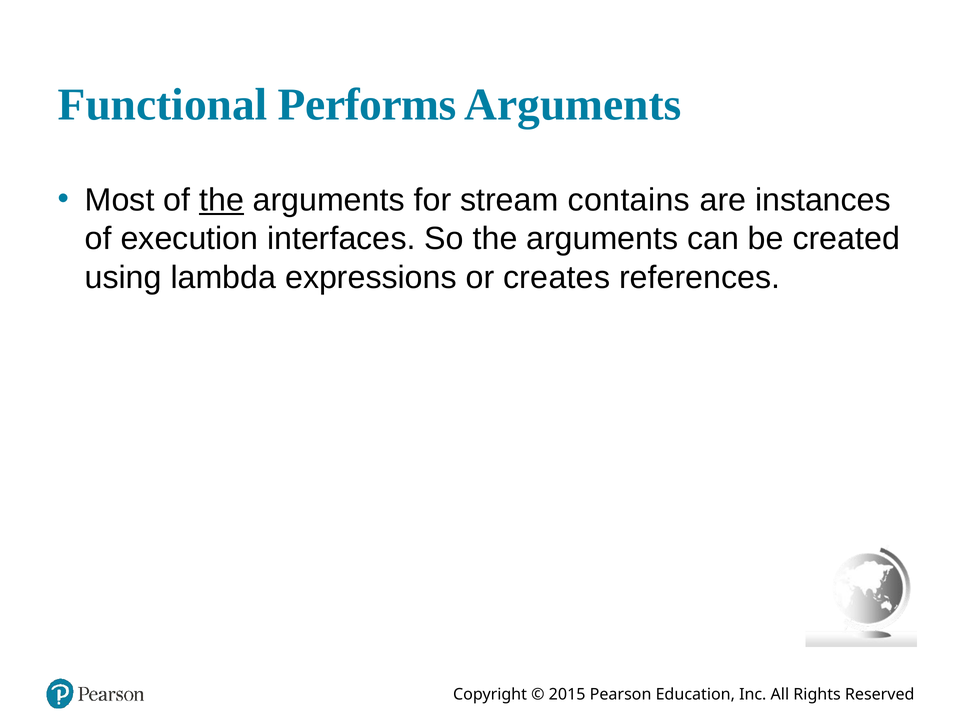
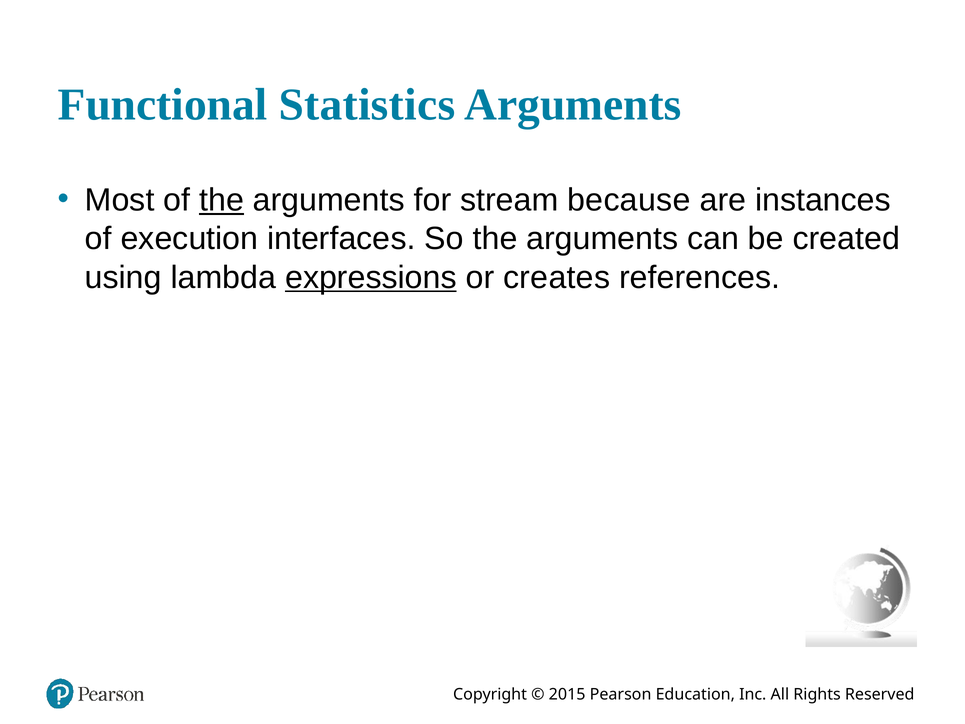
Performs: Performs -> Statistics
contains: contains -> because
expressions underline: none -> present
